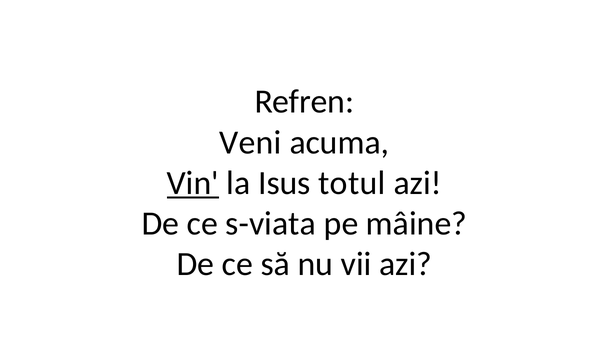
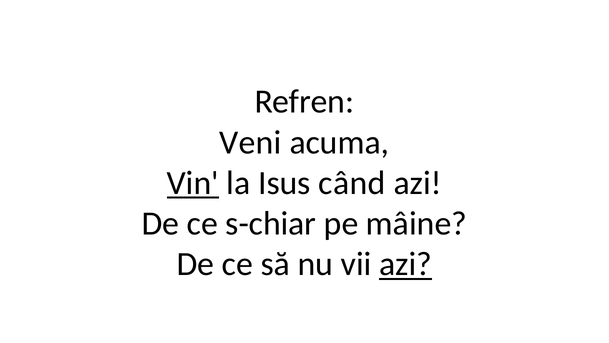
totul: totul -> când
s-viata: s-viata -> s-chiar
azi at (406, 264) underline: none -> present
